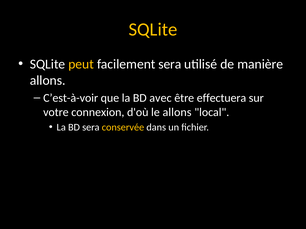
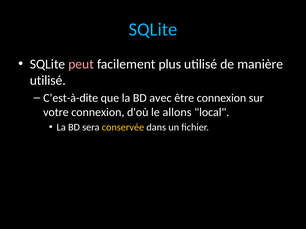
SQLite at (153, 30) colour: yellow -> light blue
peut colour: yellow -> pink
facilement sera: sera -> plus
allons at (48, 81): allons -> utilisé
C’est-à-voir: C’est-à-voir -> C’est-à-dite
être effectuera: effectuera -> connexion
